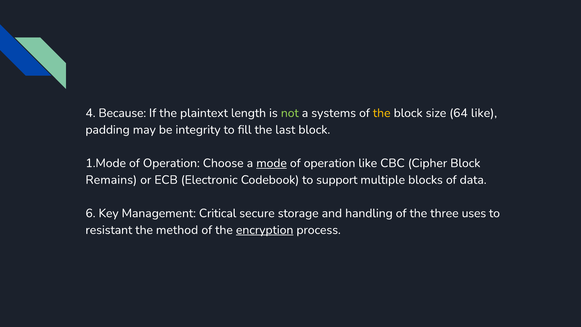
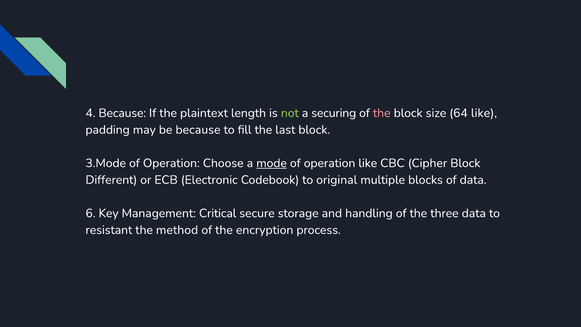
systems: systems -> securing
the at (382, 113) colour: yellow -> pink
be integrity: integrity -> because
1.Mode: 1.Mode -> 3.Mode
Remains: Remains -> Different
support: support -> original
three uses: uses -> data
encryption underline: present -> none
